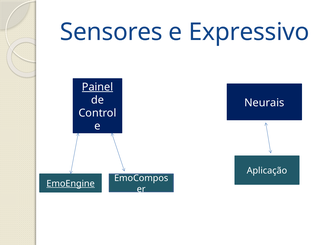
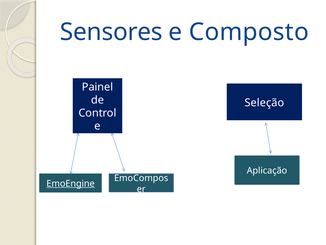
Expressivo: Expressivo -> Composto
Painel underline: present -> none
Neurais: Neurais -> Seleção
